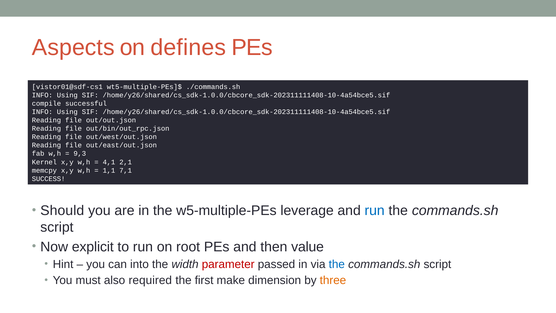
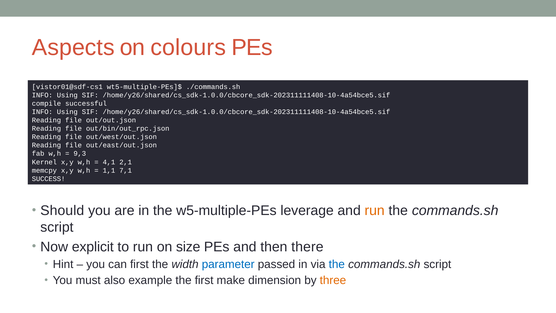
defines: defines -> colours
run at (375, 210) colour: blue -> orange
root: root -> size
value: value -> there
can into: into -> first
parameter colour: red -> blue
required: required -> example
